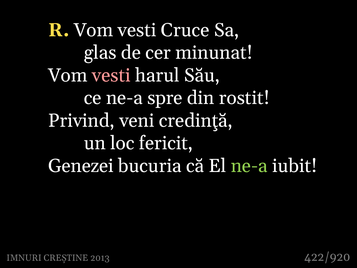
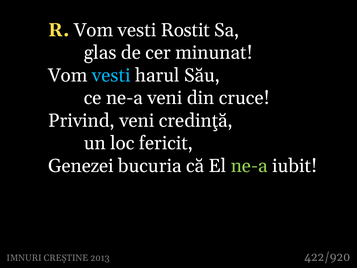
Cruce: Cruce -> Rostit
vesti at (111, 75) colour: pink -> light blue
ne-a spre: spre -> veni
rostit: rostit -> cruce
